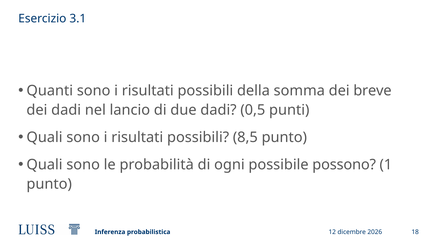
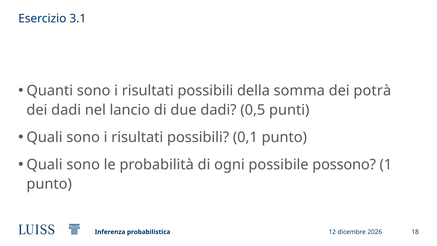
breve: breve -> potrà
8,5: 8,5 -> 0,1
